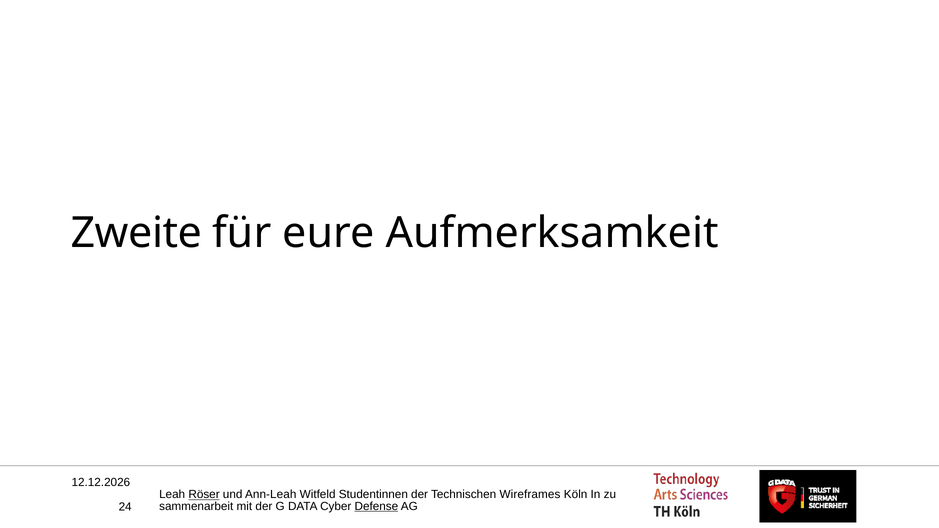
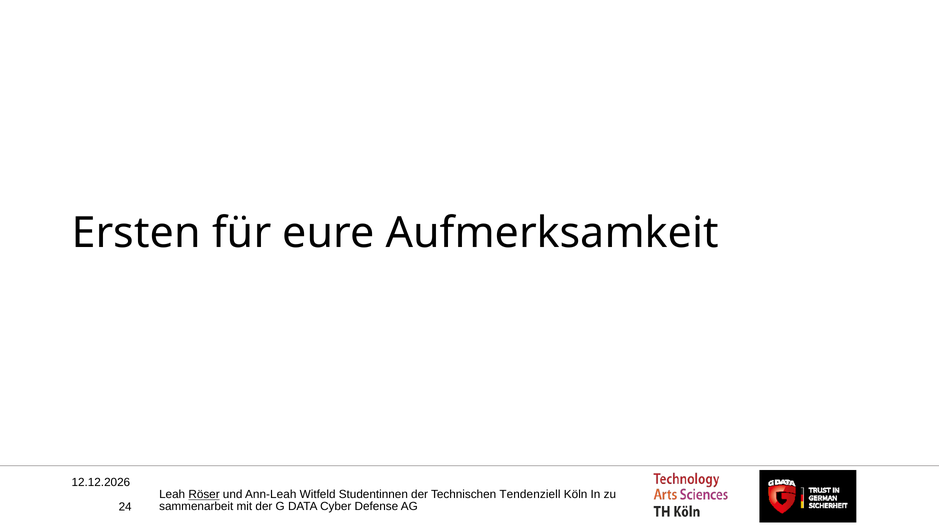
Zweite: Zweite -> Ersten
Wireframes: Wireframes -> Tendenziell
Defense underline: present -> none
